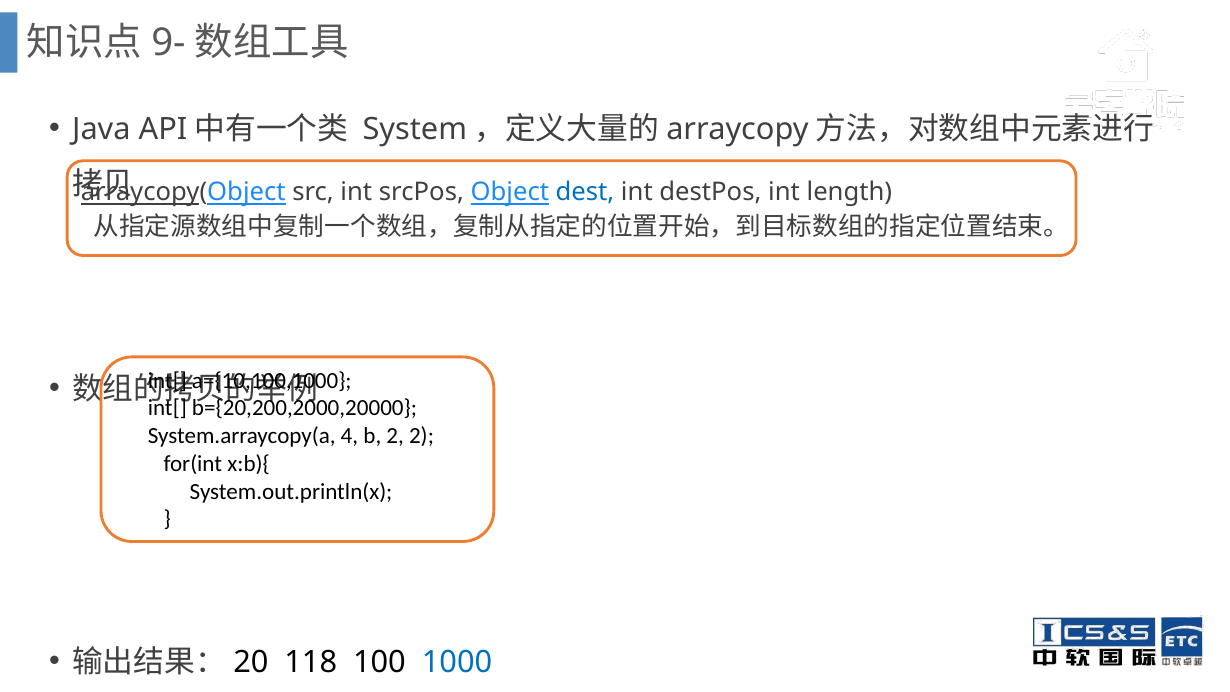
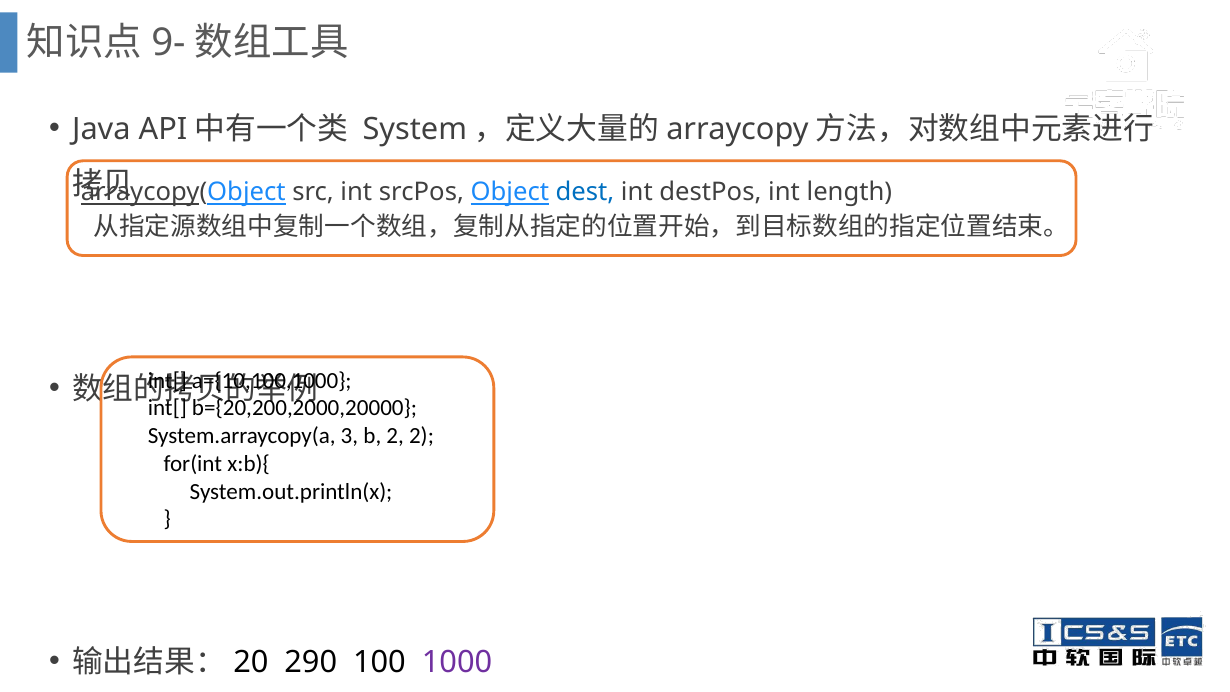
4: 4 -> 3
118: 118 -> 290
1000 colour: blue -> purple
